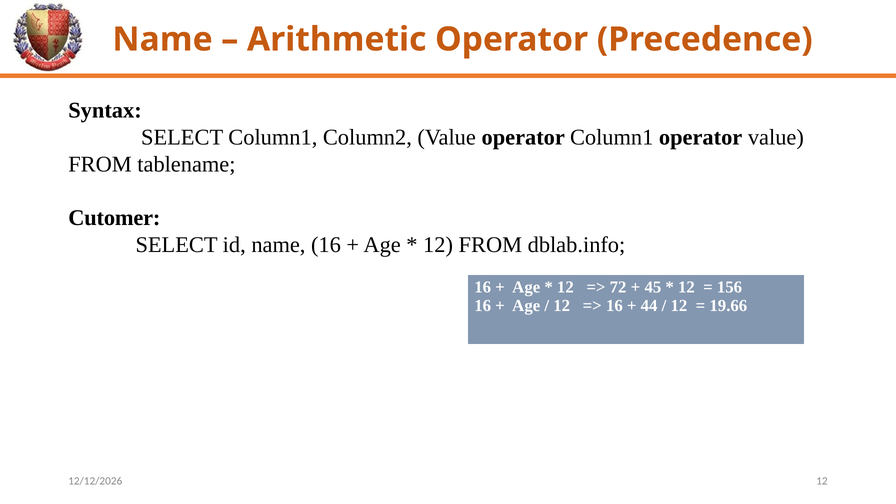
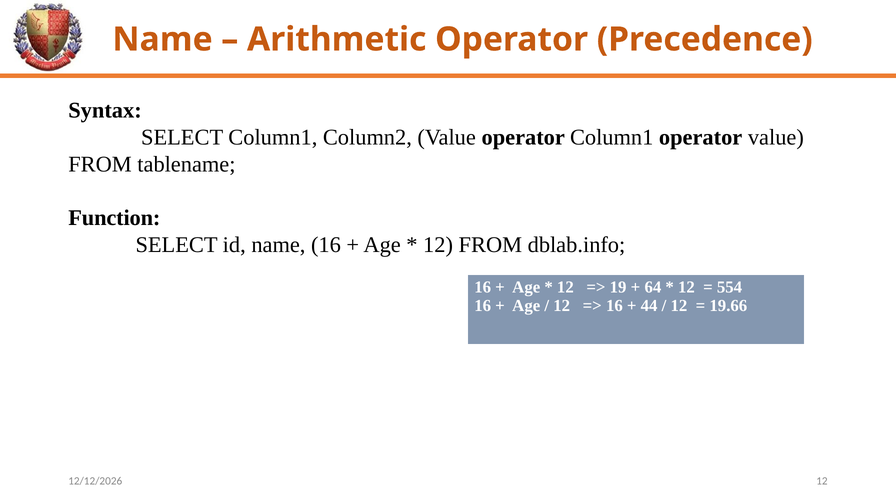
Cutomer: Cutomer -> Function
72: 72 -> 19
45: 45 -> 64
156: 156 -> 554
